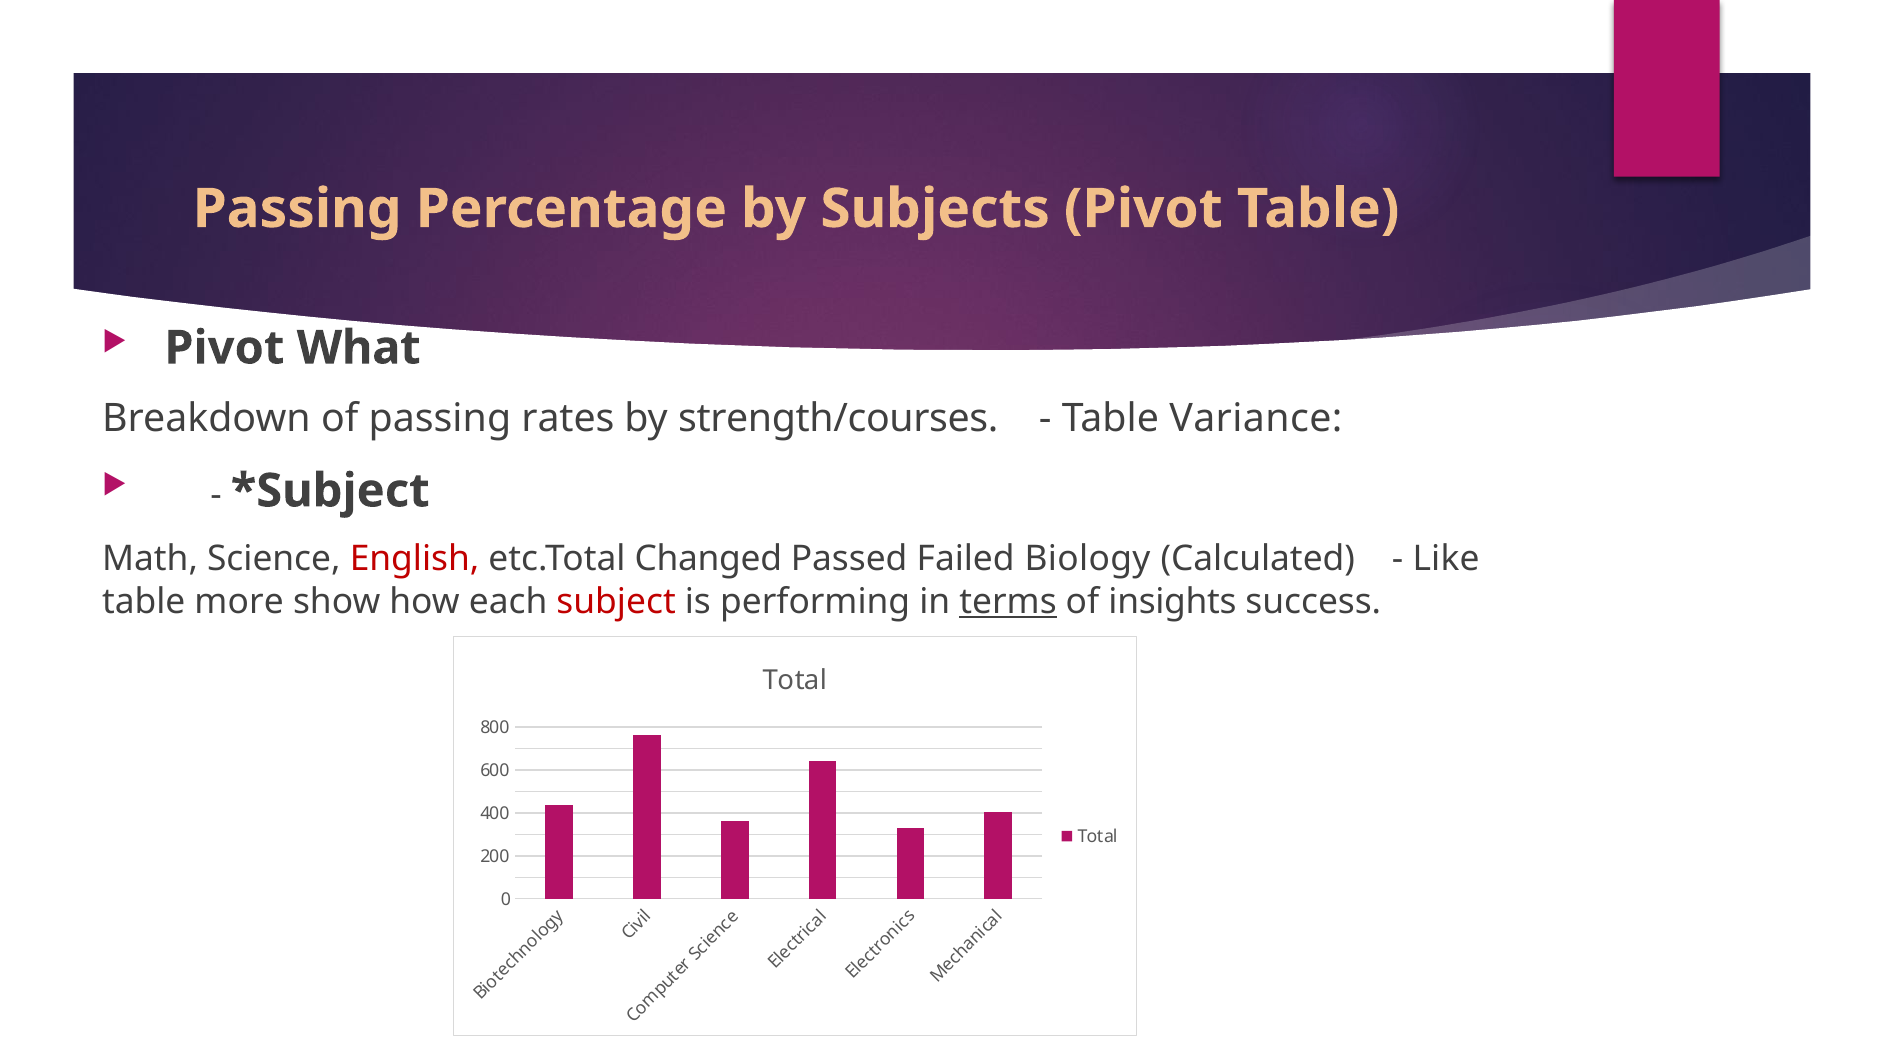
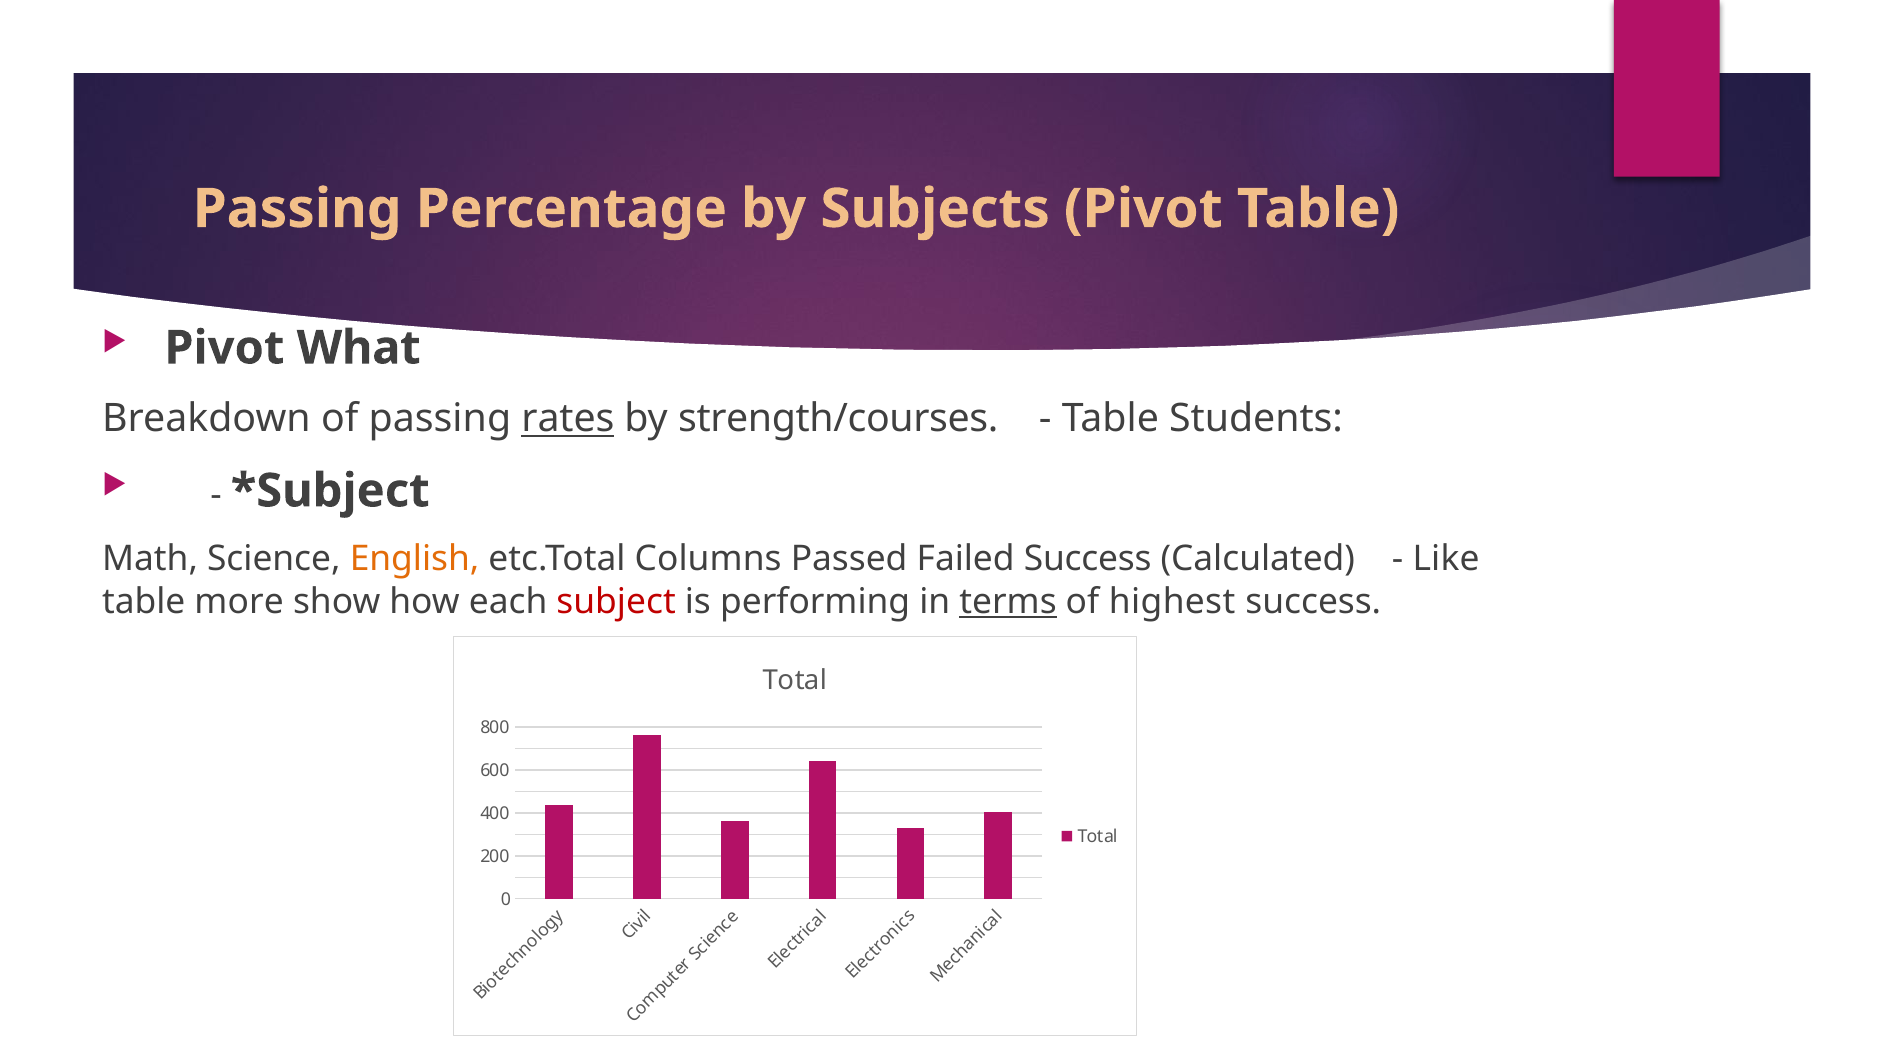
rates underline: none -> present
Variance: Variance -> Students
English colour: red -> orange
Changed: Changed -> Columns
Failed Biology: Biology -> Success
insights: insights -> highest
